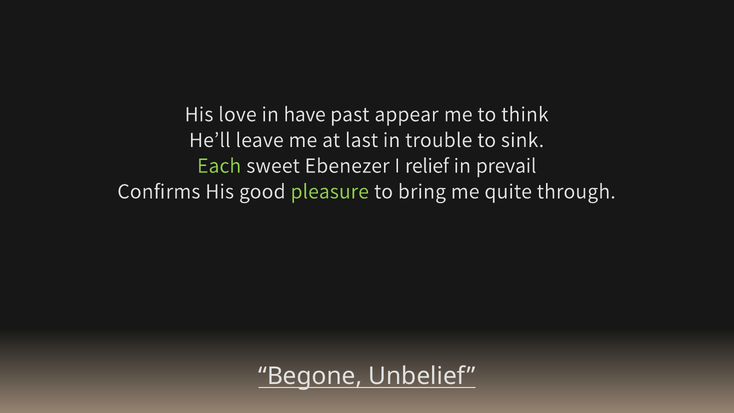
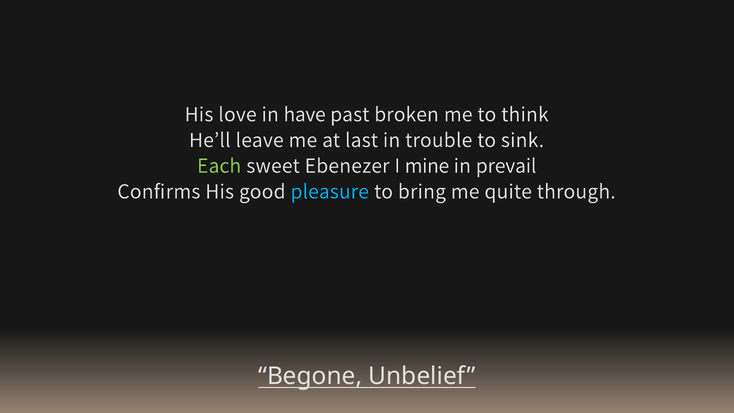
appear: appear -> broken
relief: relief -> mine
pleasure colour: light green -> light blue
